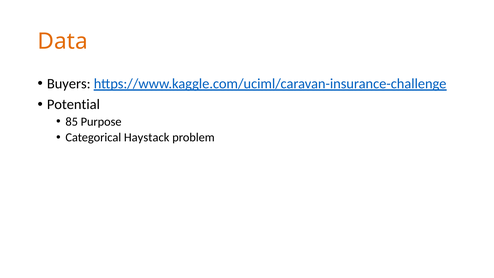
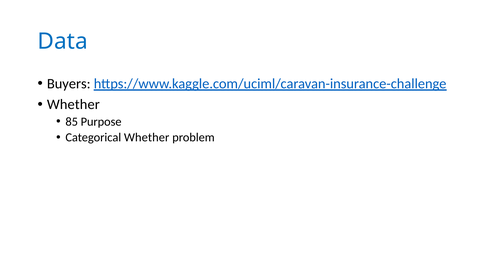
Data colour: orange -> blue
Potential at (73, 105): Potential -> Whether
Categorical Haystack: Haystack -> Whether
